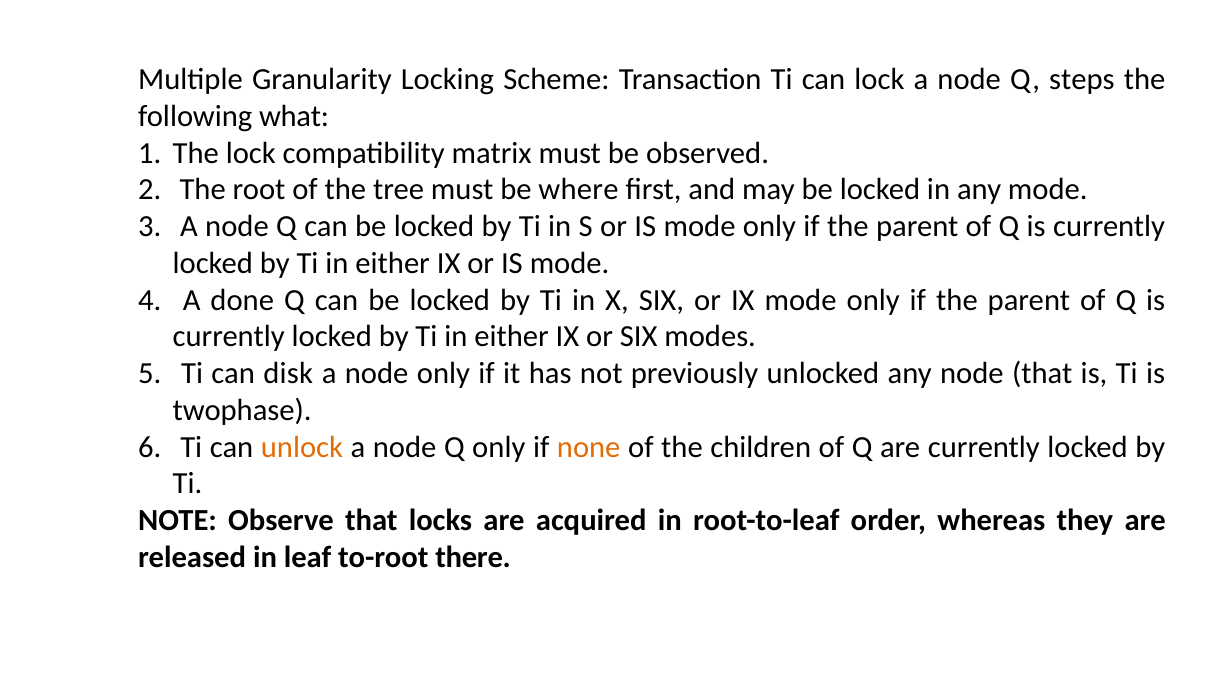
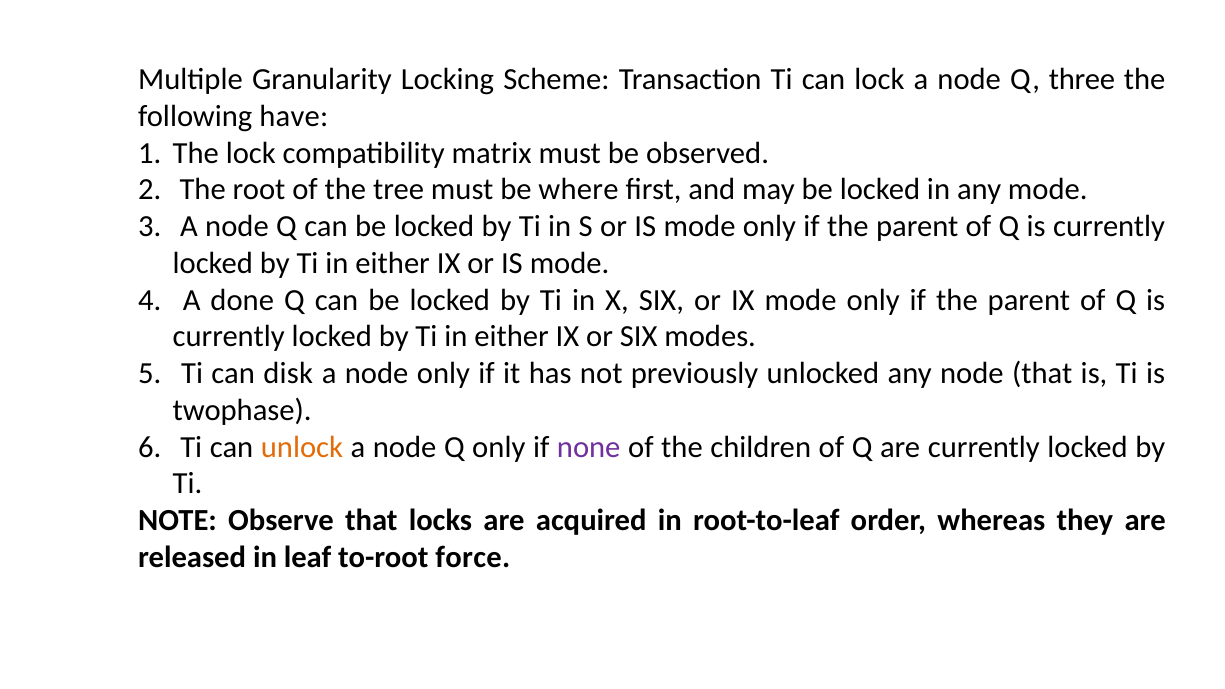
steps: steps -> three
what: what -> have
none colour: orange -> purple
there: there -> force
